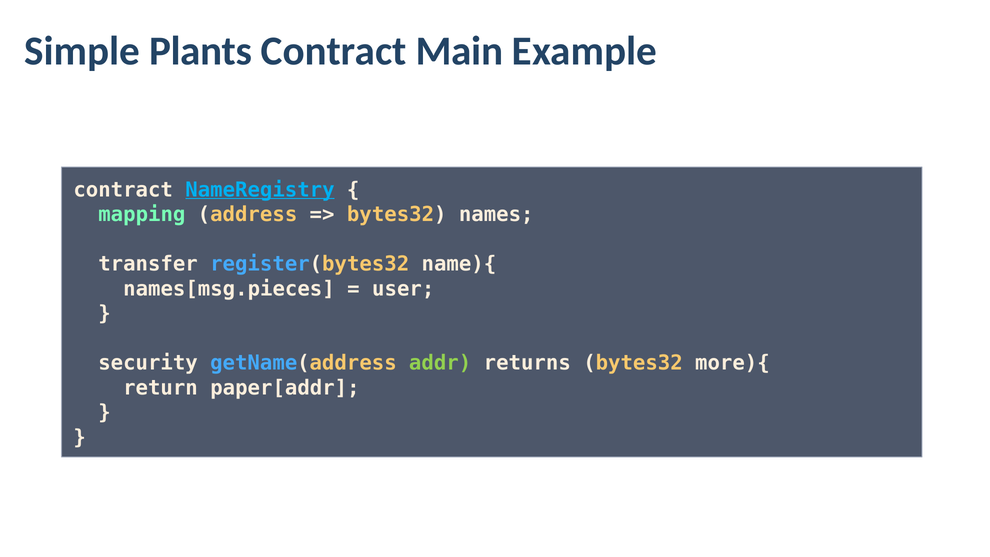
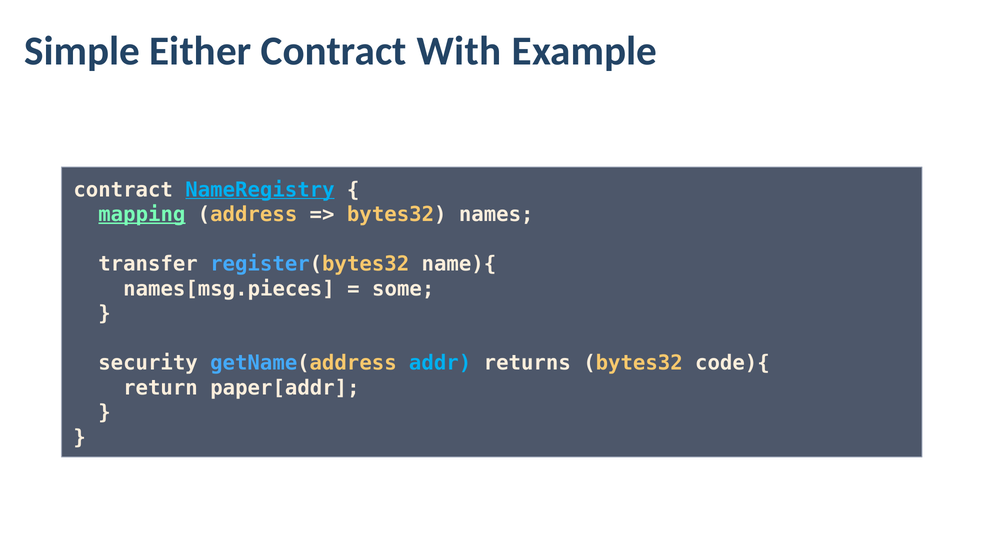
Plants: Plants -> Either
Main: Main -> With
mapping underline: none -> present
user: user -> some
addr colour: light green -> light blue
more){: more){ -> code){
